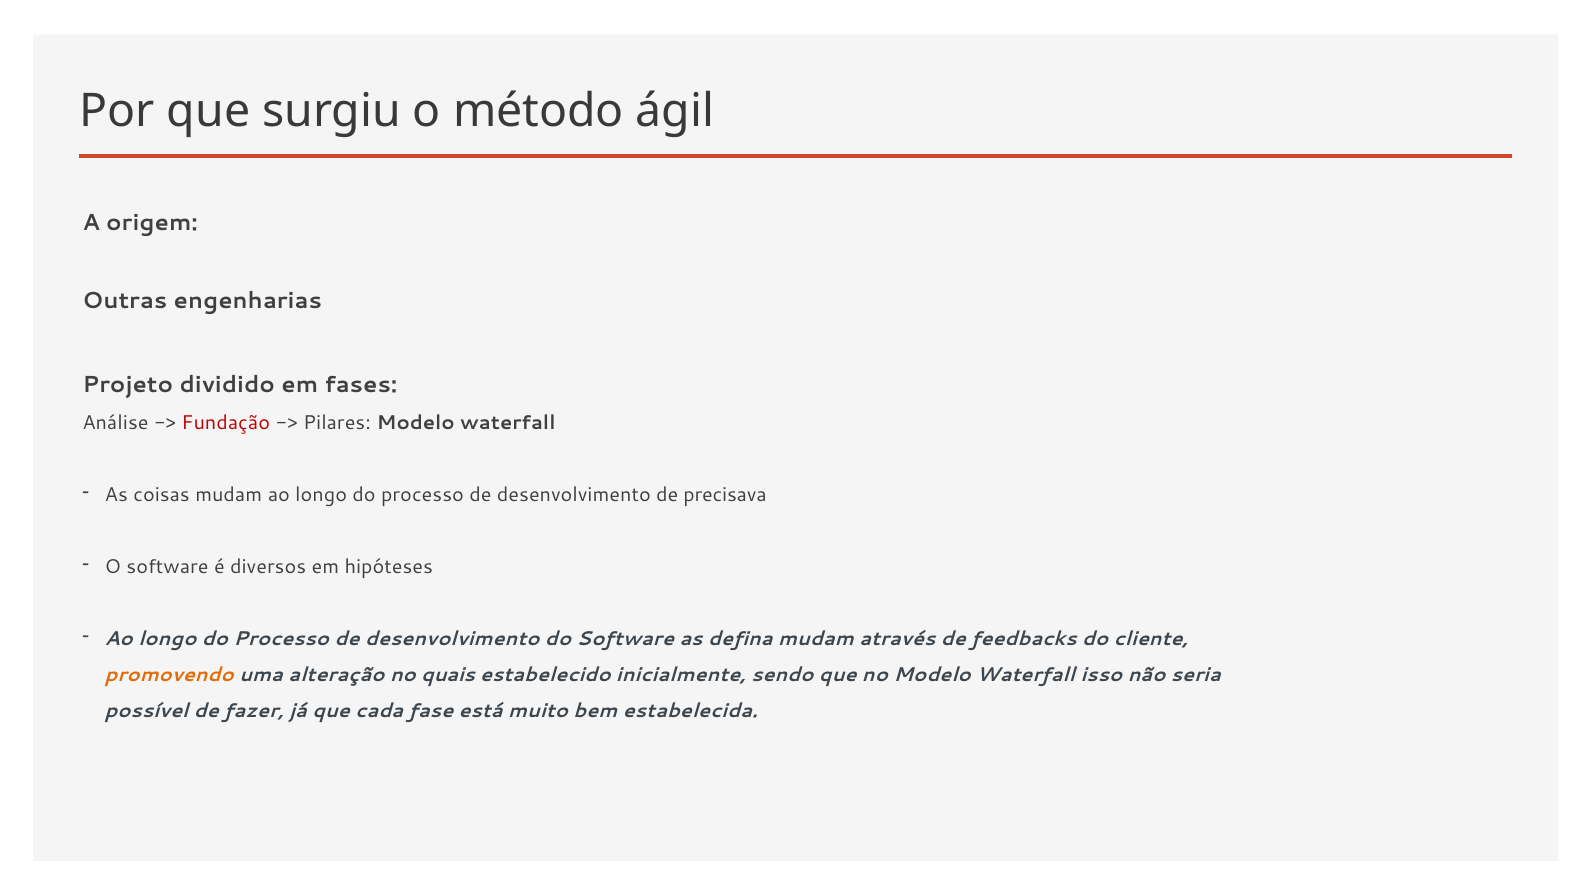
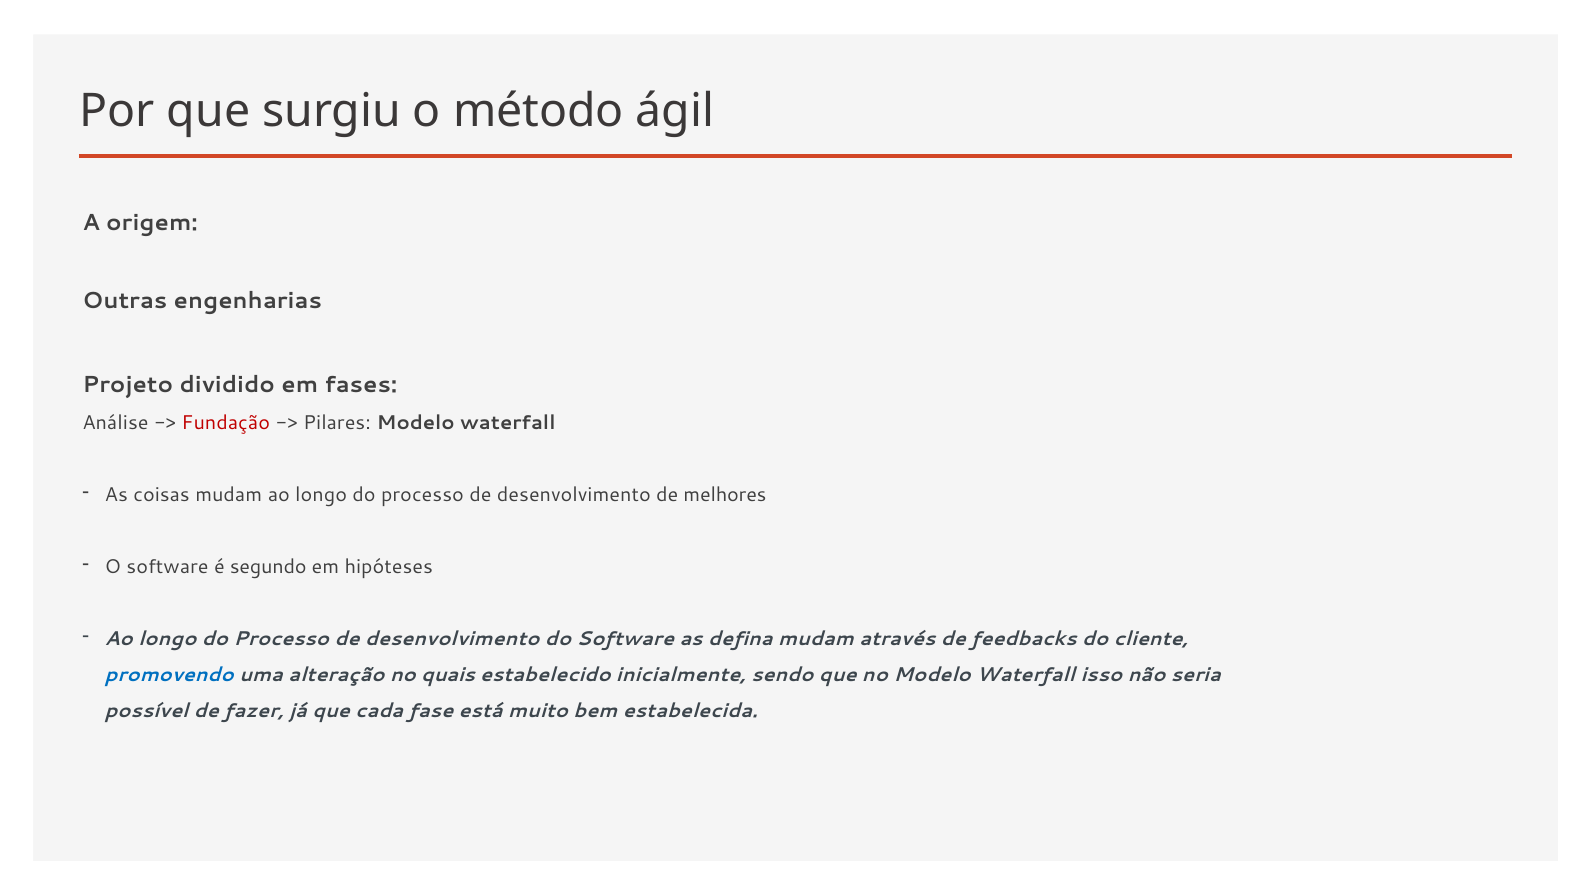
precisava: precisava -> melhores
diversos: diversos -> segundo
promovendo colour: orange -> blue
